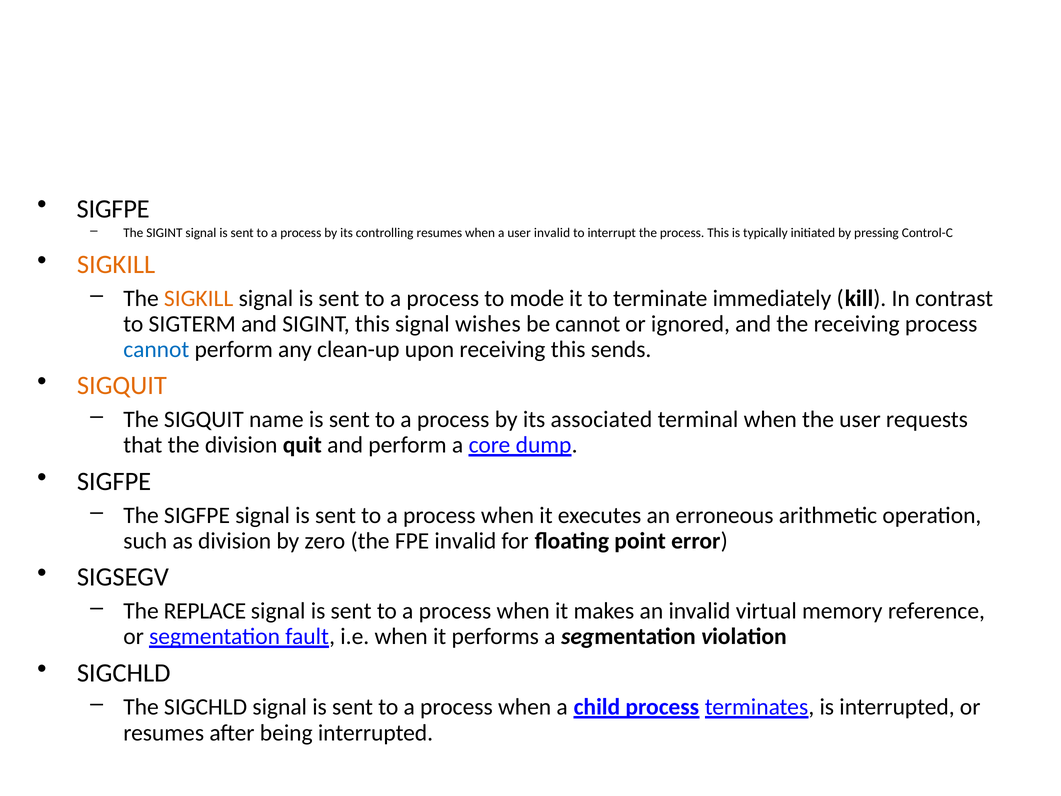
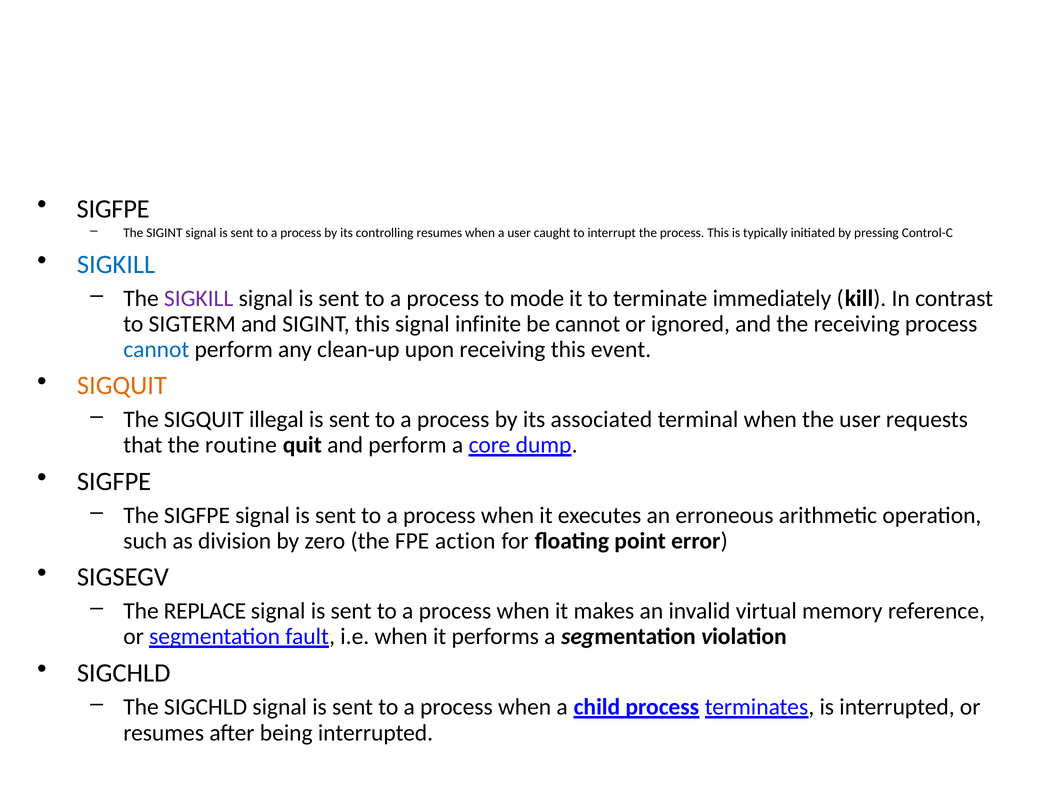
user invalid: invalid -> caught
SIGKILL at (116, 264) colour: orange -> blue
SIGKILL at (199, 299) colour: orange -> purple
wishes: wishes -> infinite
sends: sends -> event
name: name -> illegal
the division: division -> routine
FPE invalid: invalid -> action
